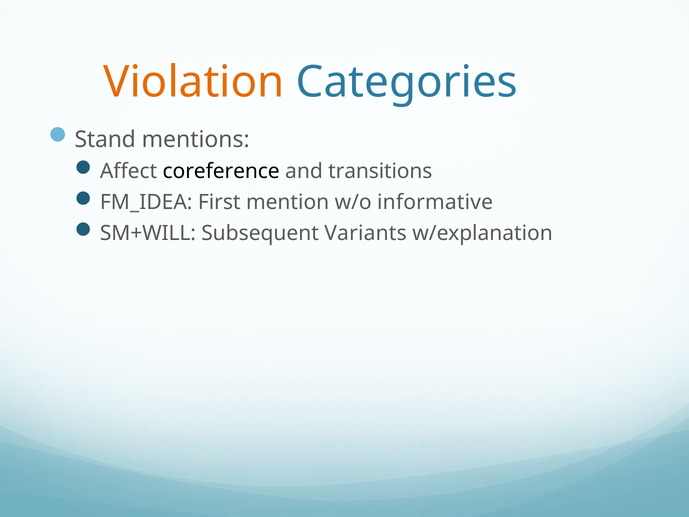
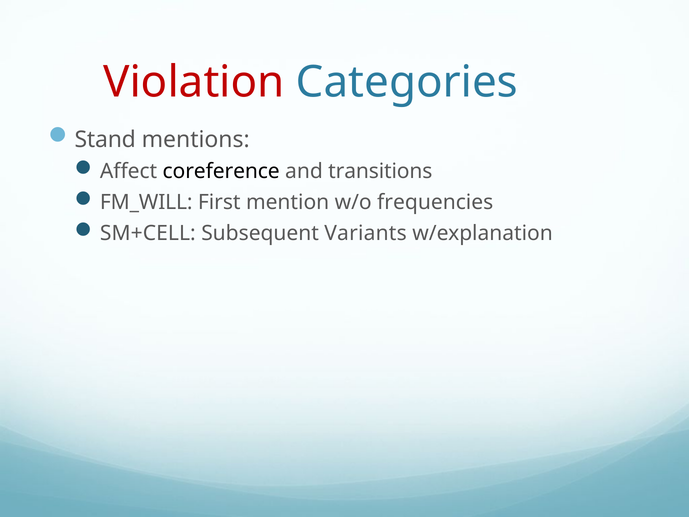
Violation colour: orange -> red
FM_IDEA: FM_IDEA -> FM_WILL
informative: informative -> frequencies
SM+WILL: SM+WILL -> SM+CELL
